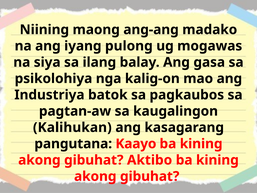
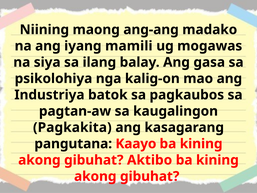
pulong: pulong -> mamili
Kalihukan: Kalihukan -> Pagkakita
